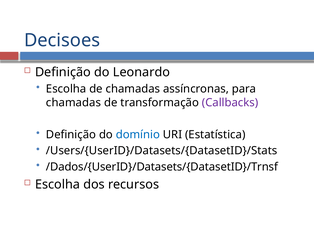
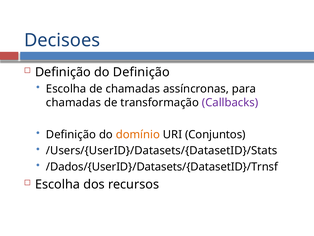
do Leonardo: Leonardo -> Definição
domínio colour: blue -> orange
Estatística: Estatística -> Conjuntos
